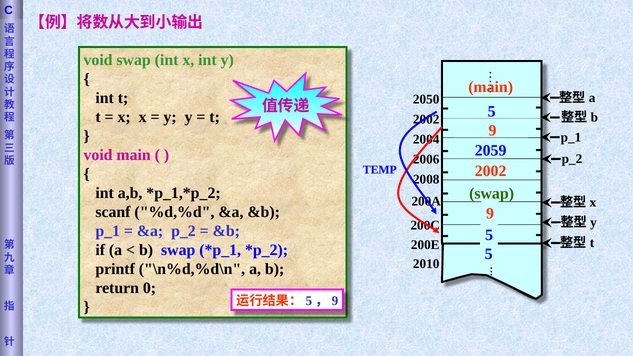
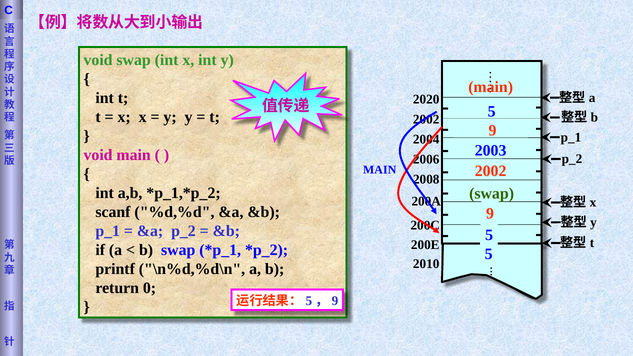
2050: 2050 -> 2020
2059: 2059 -> 2003
TEMP at (380, 170): TEMP -> MAIN
